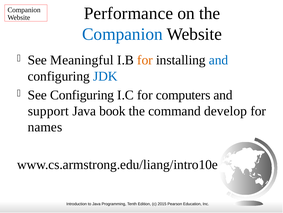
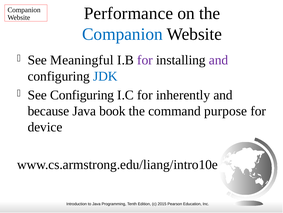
for at (145, 60) colour: orange -> purple
and at (219, 60) colour: blue -> purple
computers: computers -> inherently
support: support -> because
develop: develop -> purpose
names: names -> device
